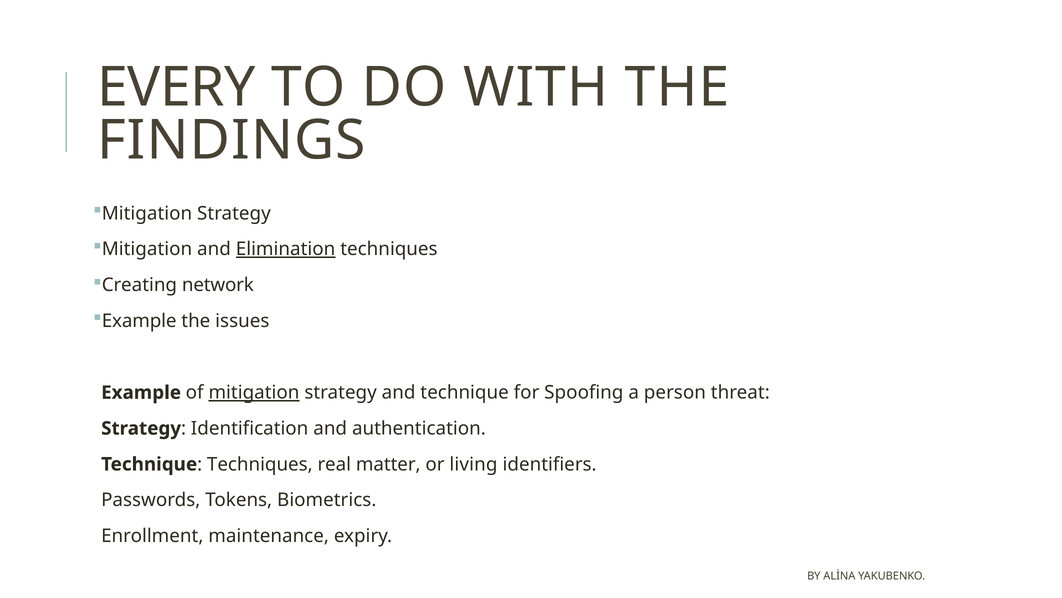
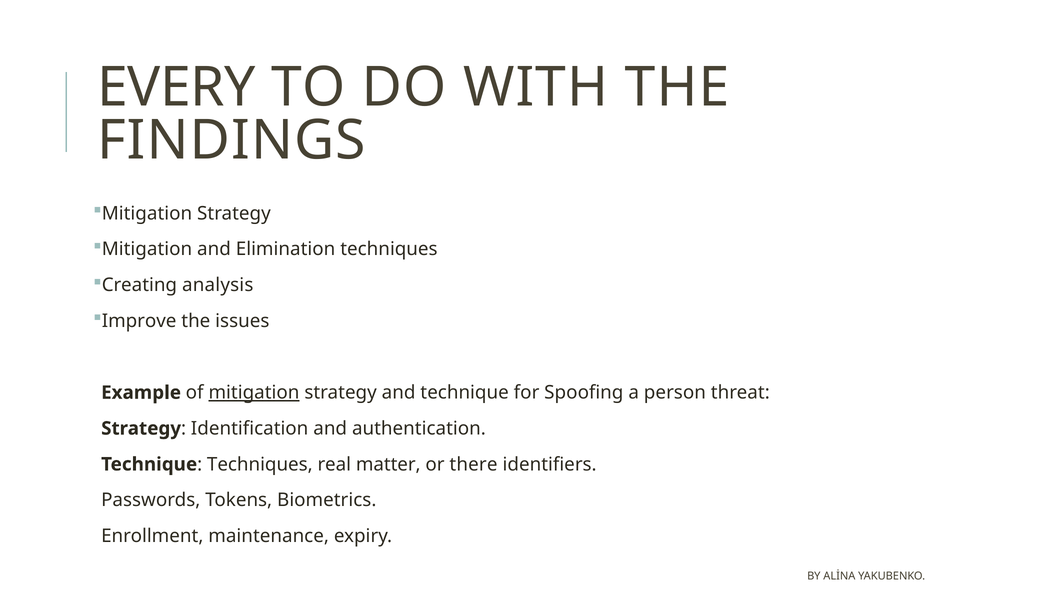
Elimination underline: present -> none
network: network -> analysis
Example at (139, 321): Example -> Improve
living: living -> there
